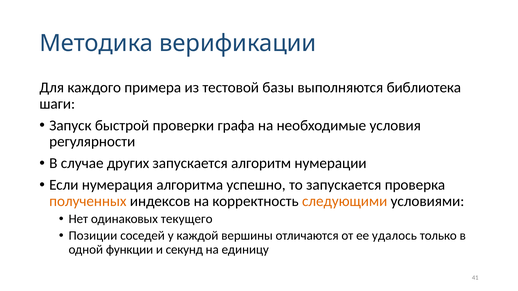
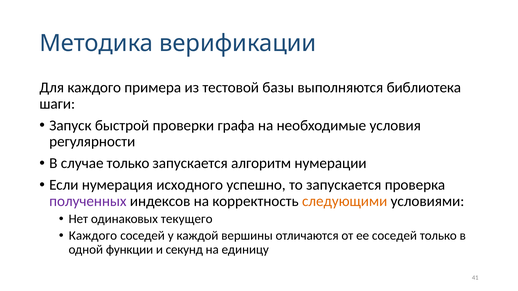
случае других: других -> только
алгоритма: алгоритма -> исходного
полученных colour: orange -> purple
Позиции at (93, 236): Позиции -> Каждого
ее удалось: удалось -> соседей
